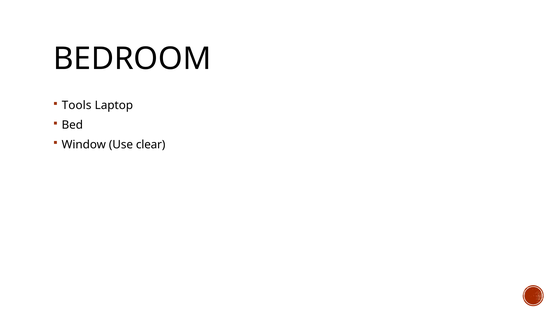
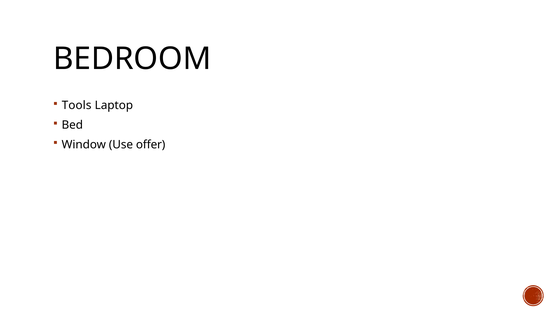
clear: clear -> offer
